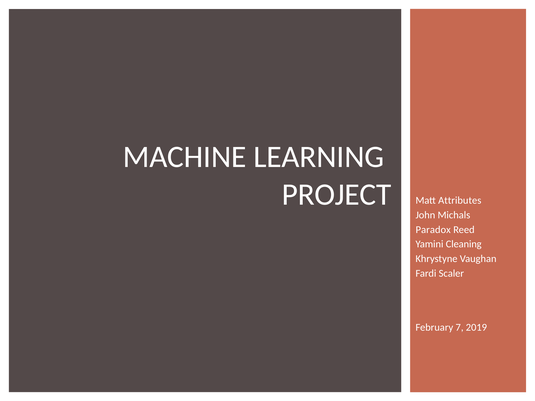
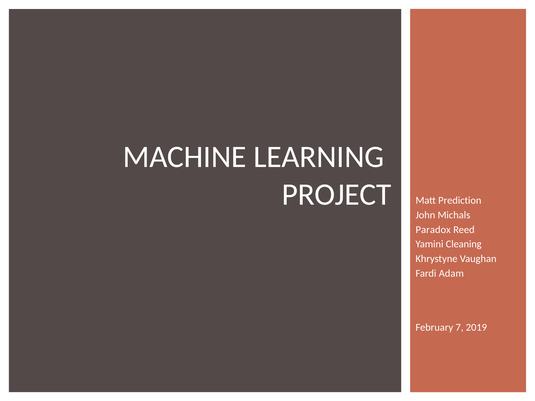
Attributes: Attributes -> Prediction
Scaler: Scaler -> Adam
